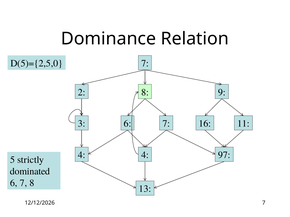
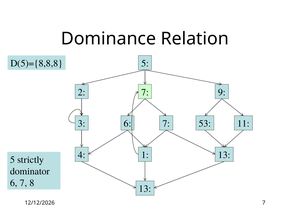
D(5)={2,5,0: D(5)={2,5,0 -> D(5)={8,8,8
7 at (145, 63): 7 -> 5
8 at (145, 92): 8 -> 7
16: 16 -> 53
4 at (145, 155): 4 -> 1
97 at (224, 155): 97 -> 13
dominated: dominated -> dominator
